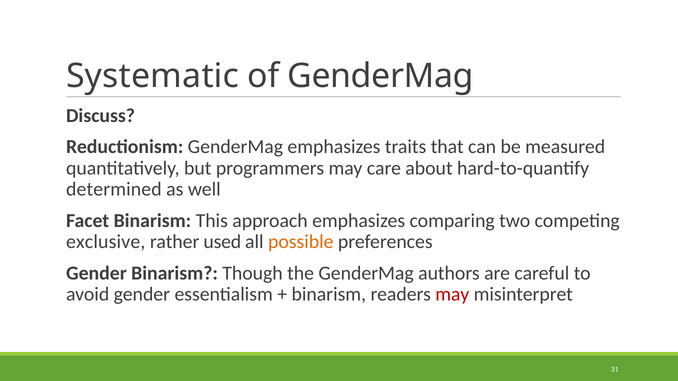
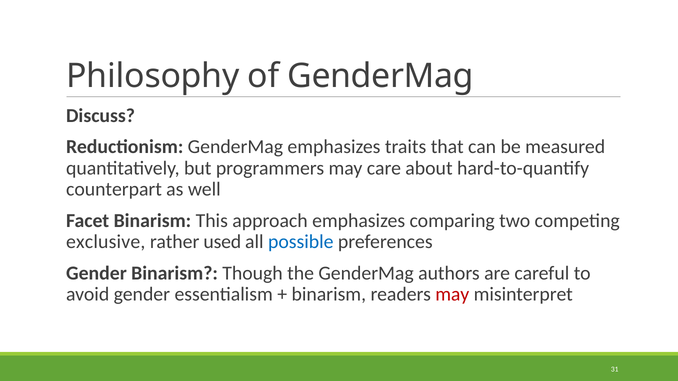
Systematic: Systematic -> Philosophy
determined: determined -> counterpart
possible colour: orange -> blue
